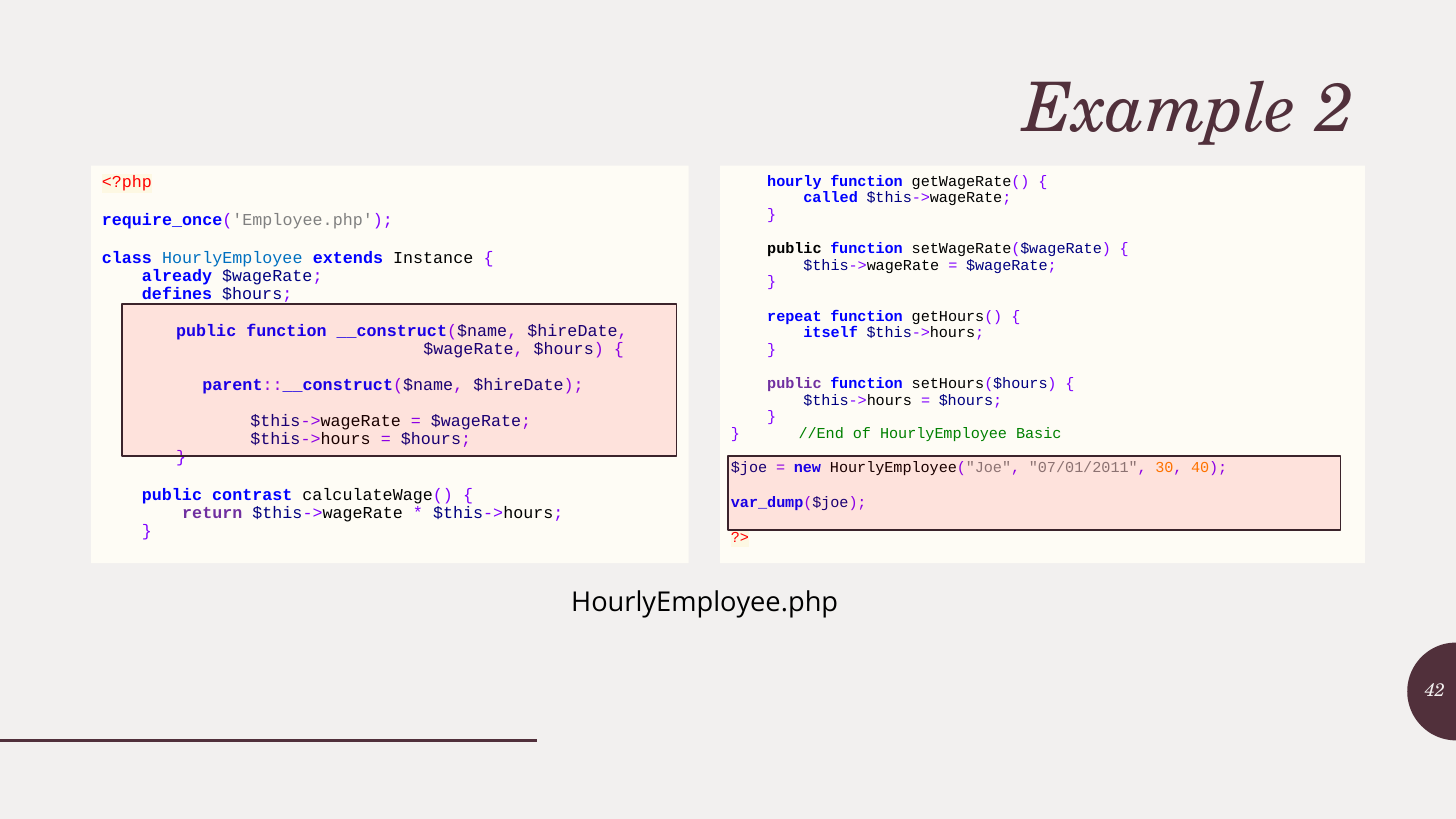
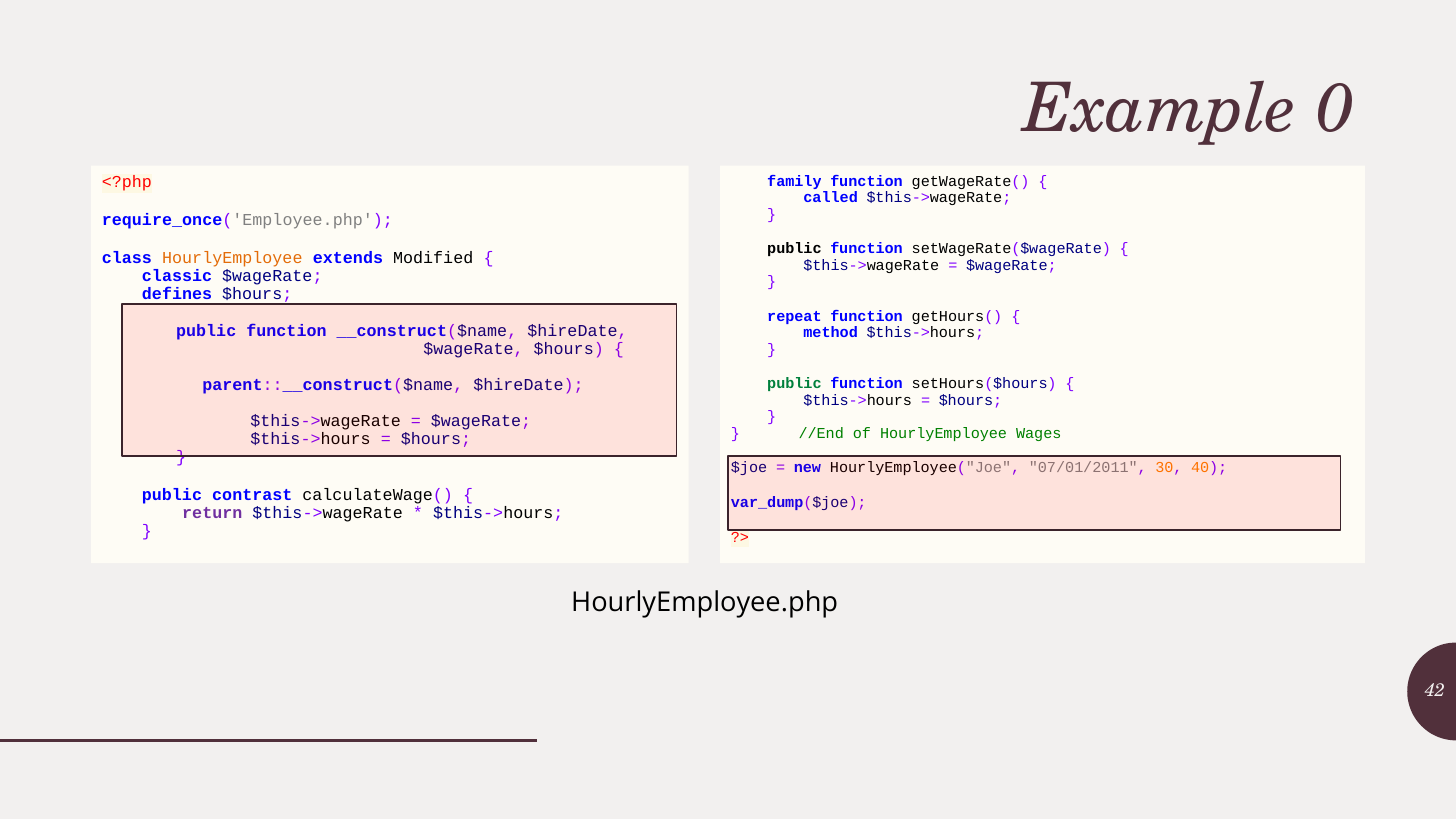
2: 2 -> 0
hourly: hourly -> family
HourlyEmployee at (232, 258) colour: blue -> orange
Instance: Instance -> Modified
already: already -> classic
itself: itself -> method
public at (794, 384) colour: purple -> green
Basic: Basic -> Wages
